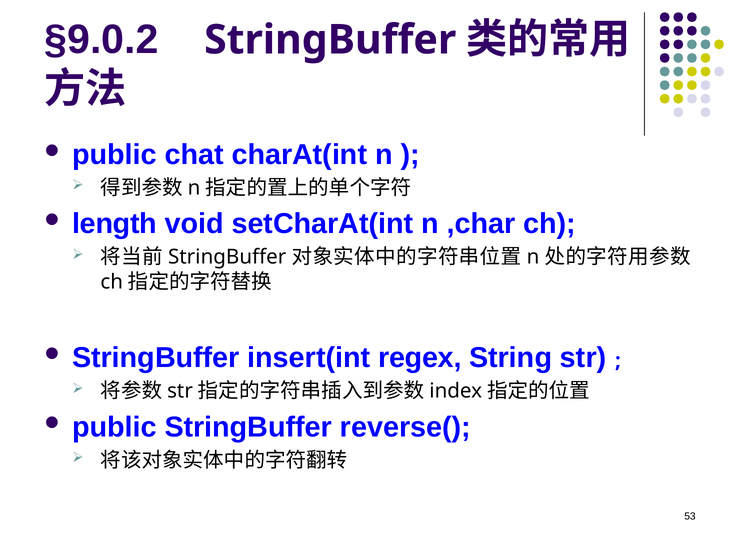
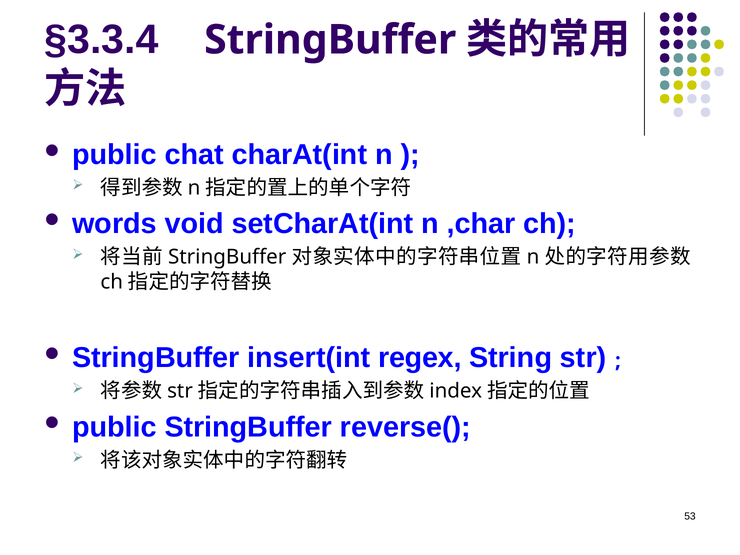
§9.0.2: §9.0.2 -> §3.3.4
length: length -> words
